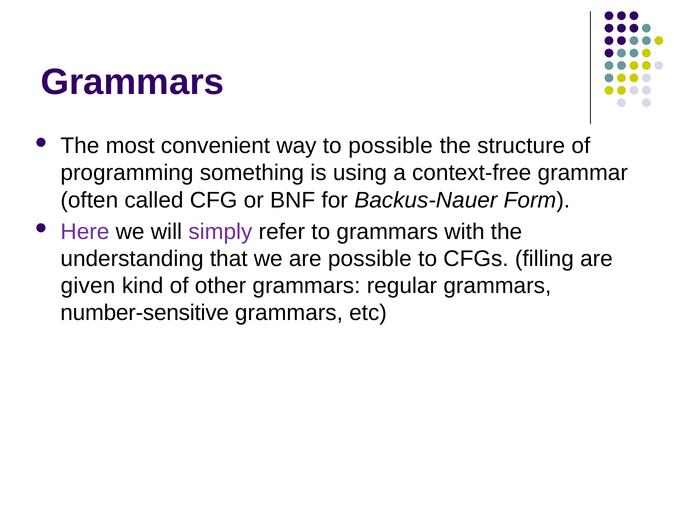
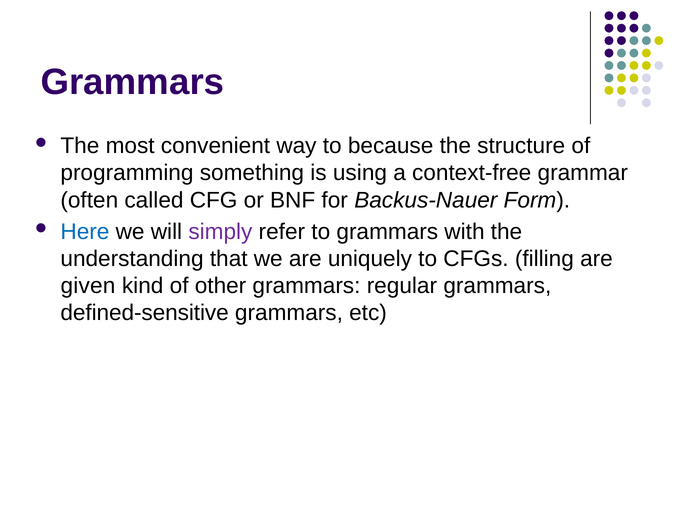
to possible: possible -> because
Here colour: purple -> blue
are possible: possible -> uniquely
number-sensitive: number-sensitive -> defined-sensitive
